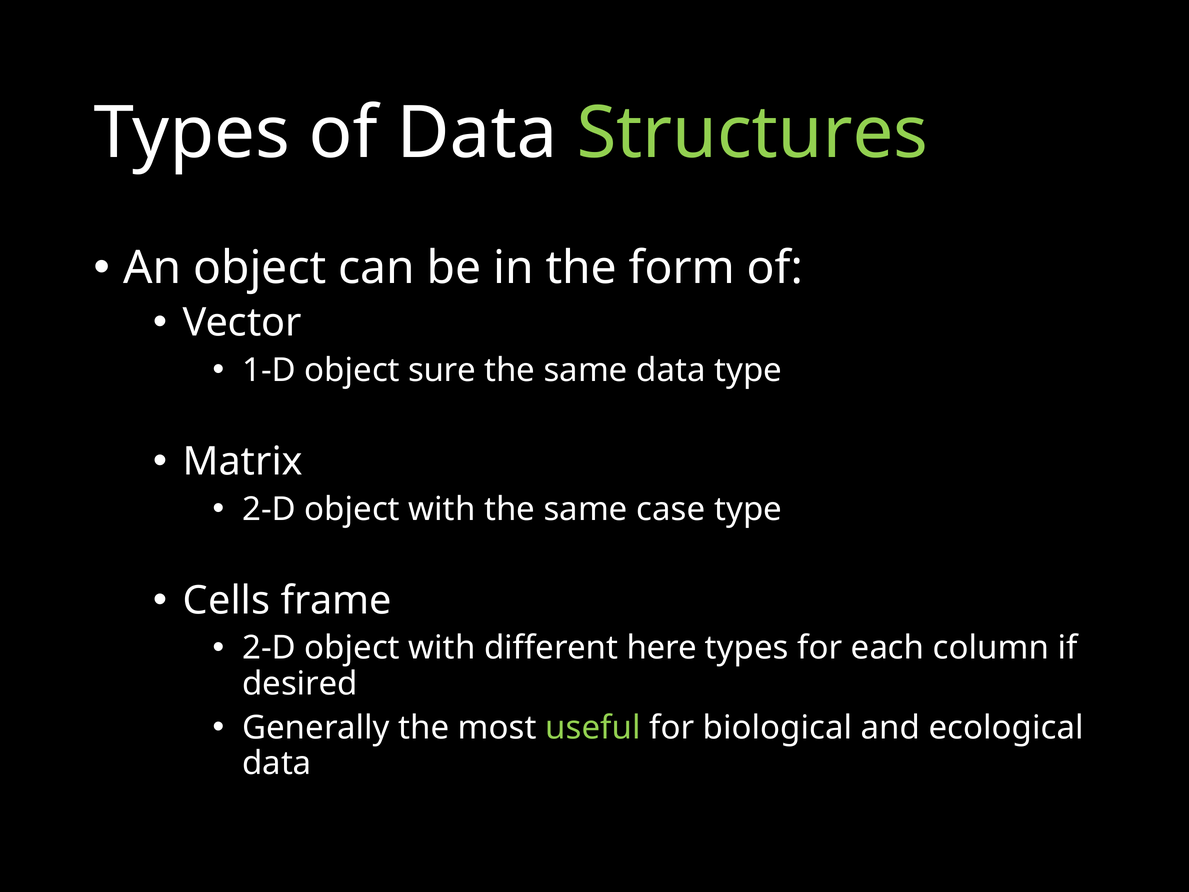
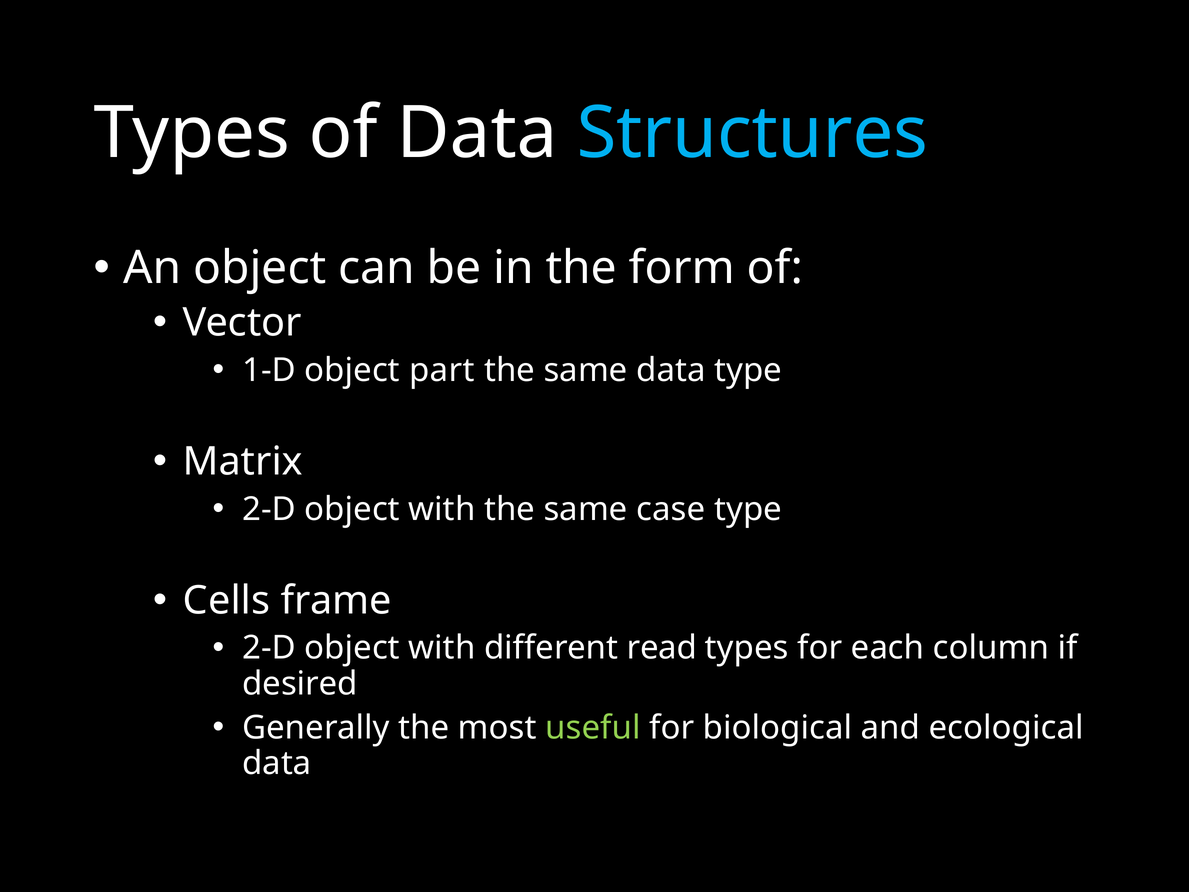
Structures colour: light green -> light blue
sure: sure -> part
here: here -> read
